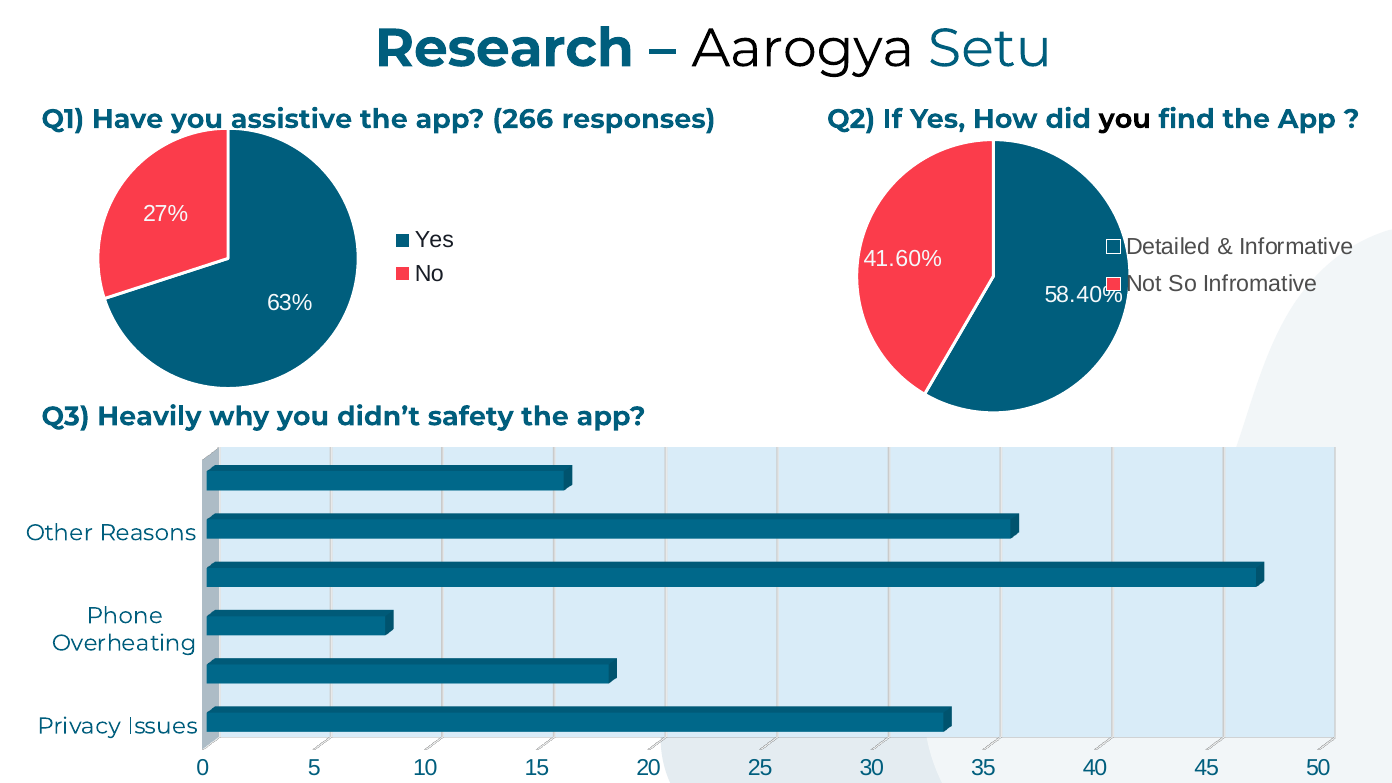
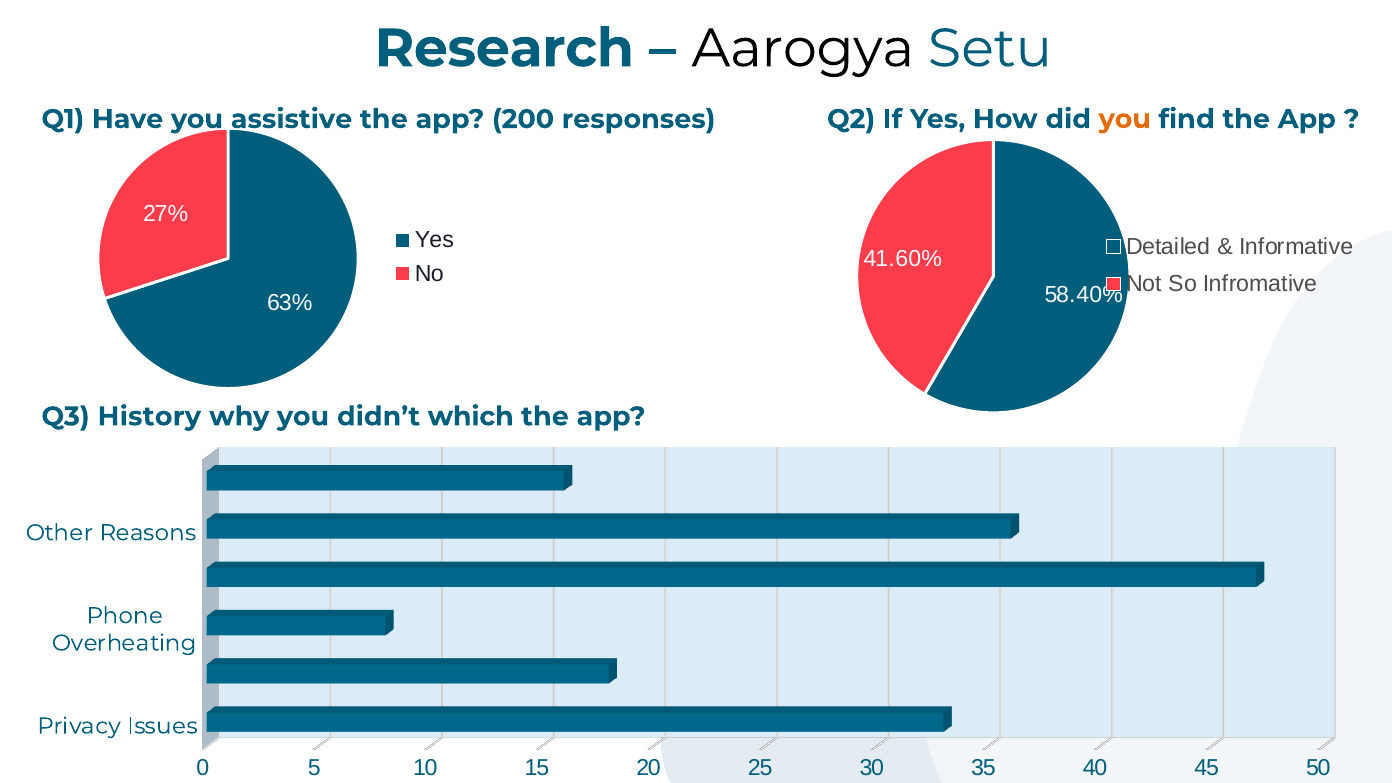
266: 266 -> 200
you at (1125, 119) colour: black -> orange
Heavily: Heavily -> History
safety: safety -> which
